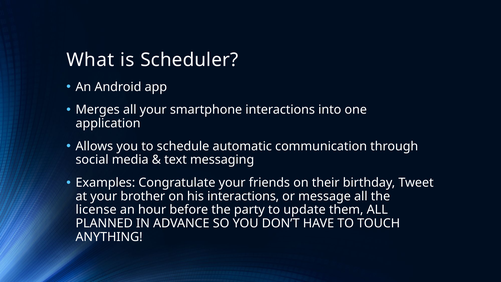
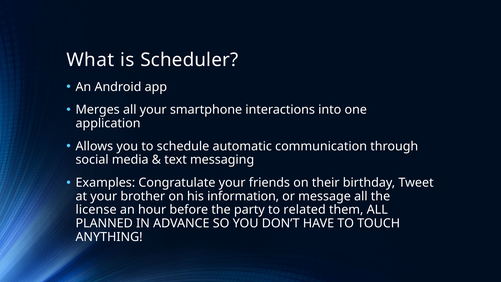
his interactions: interactions -> information
update: update -> related
